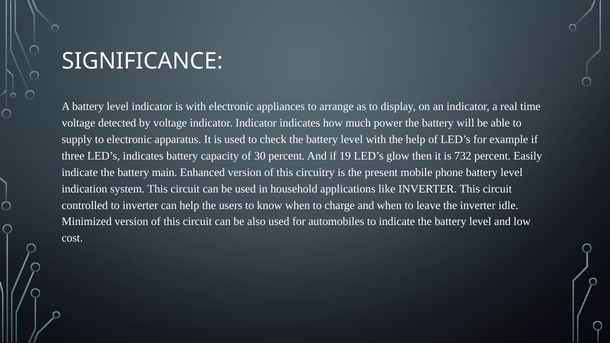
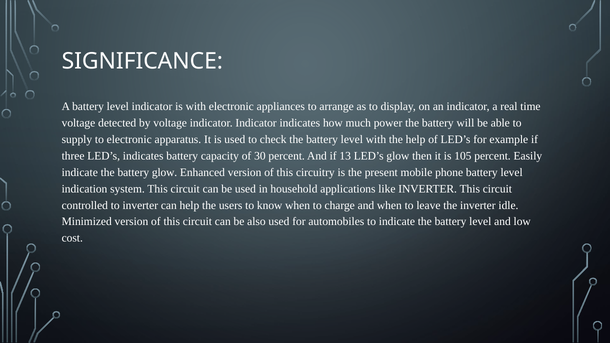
19: 19 -> 13
732: 732 -> 105
battery main: main -> glow
